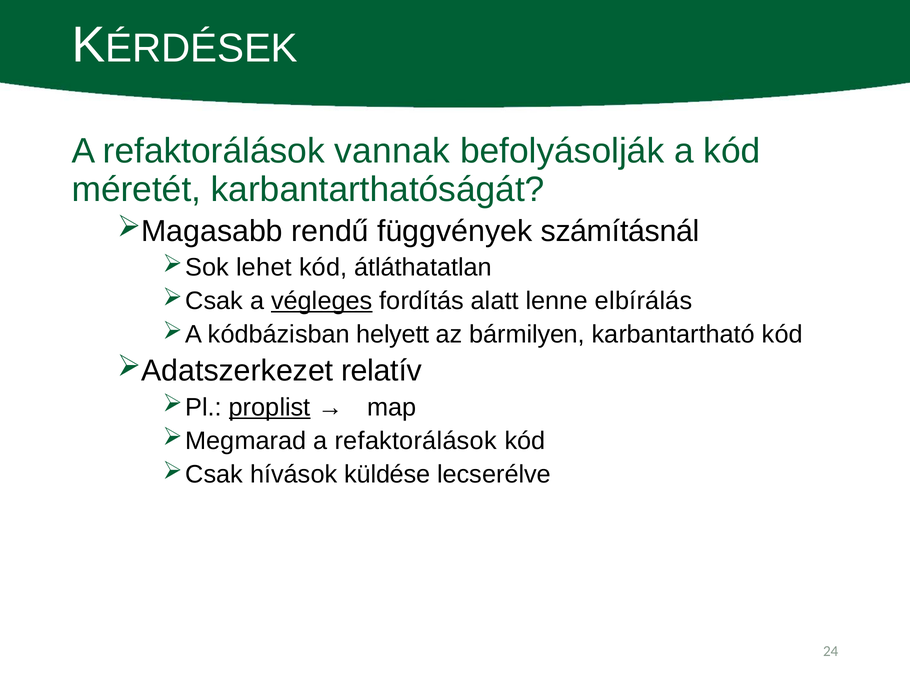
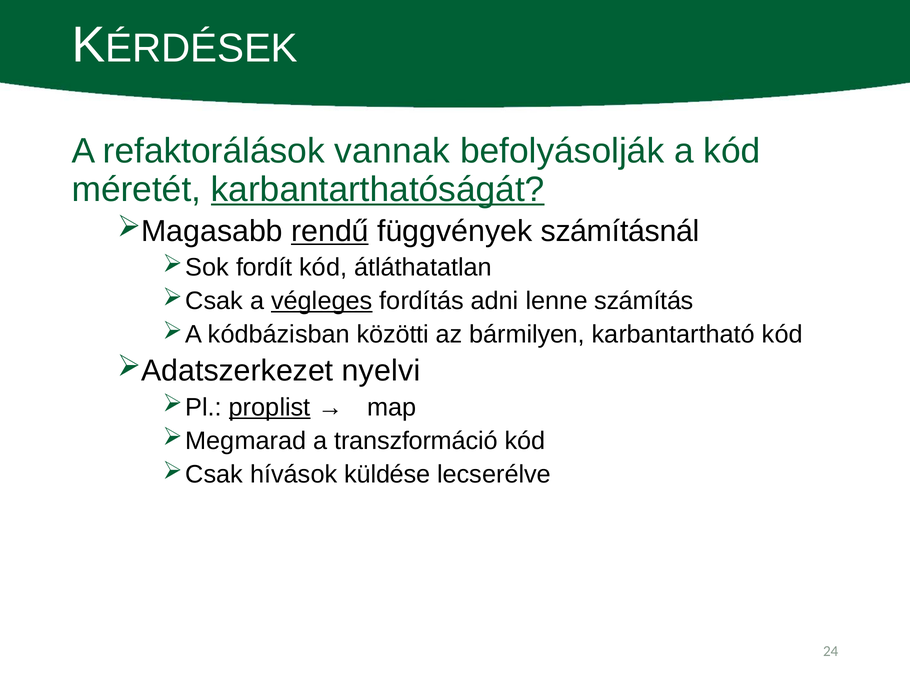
karbantarthatóságát underline: none -> present
rendű underline: none -> present
lehet: lehet -> fordít
alatt: alatt -> adni
elbírálás: elbírálás -> számítás
helyett: helyett -> közötti
relatív: relatív -> nyelvi
refaktorálások at (416, 441): refaktorálások -> transzformáció
